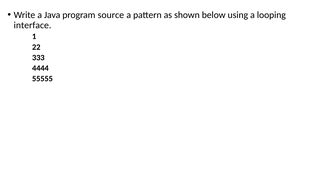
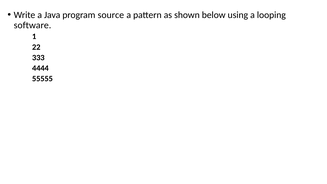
interface: interface -> software
